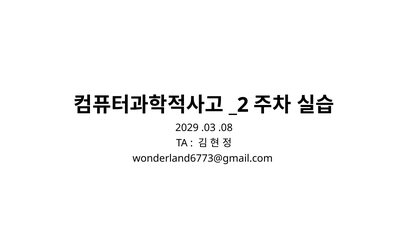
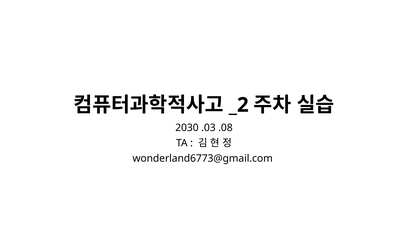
2029: 2029 -> 2030
